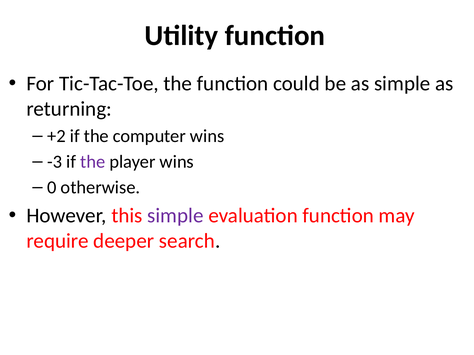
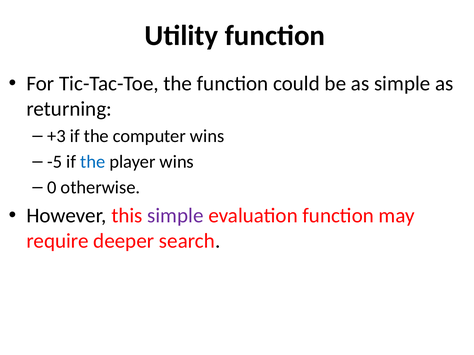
+2: +2 -> +3
-3: -3 -> -5
the at (93, 162) colour: purple -> blue
